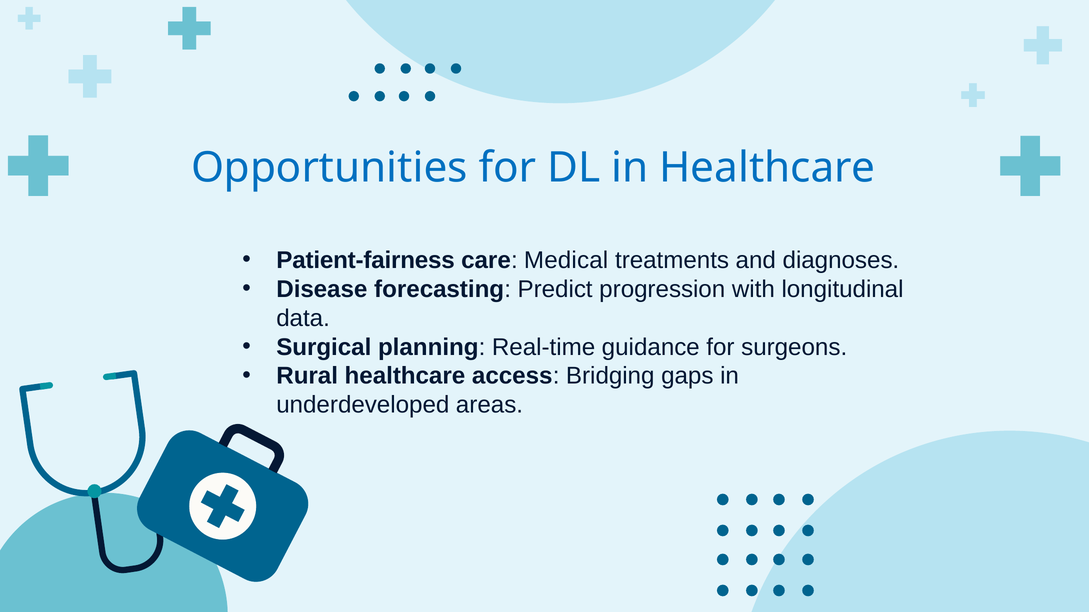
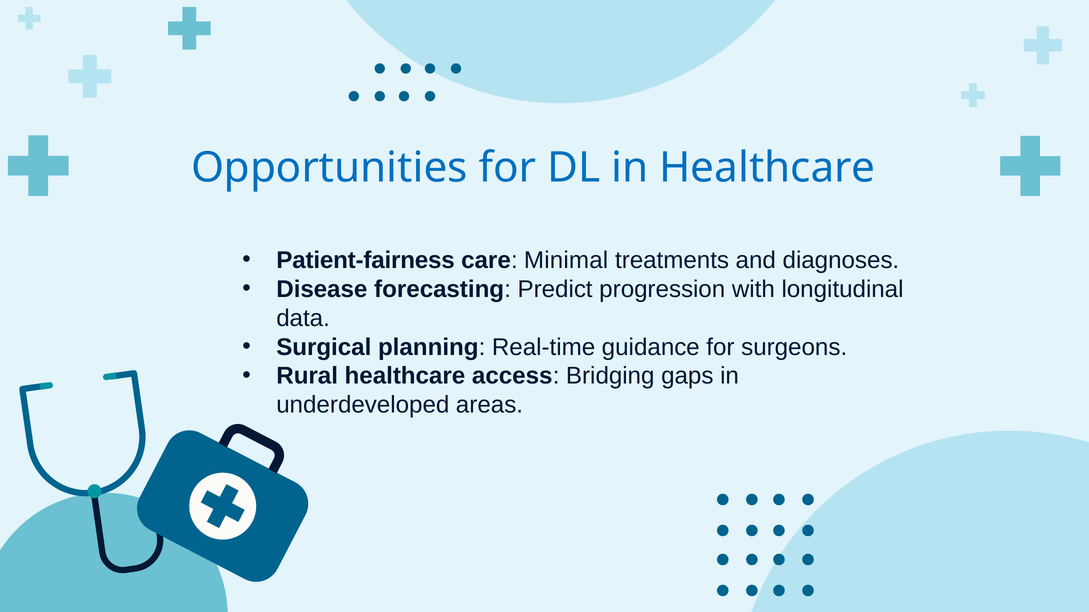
Medical: Medical -> Minimal
